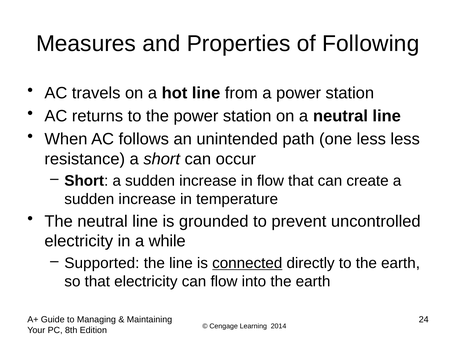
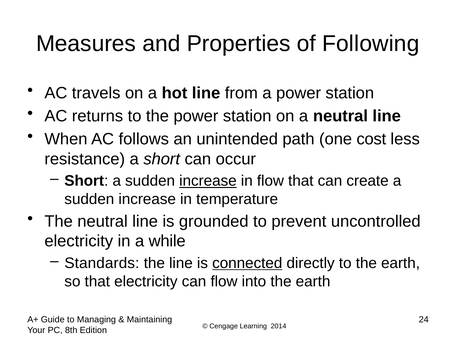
one less: less -> cost
increase at (208, 181) underline: none -> present
Supported: Supported -> Standards
